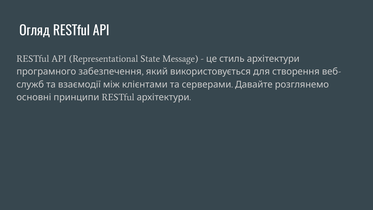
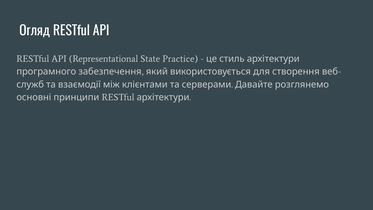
Message: Message -> Practice
